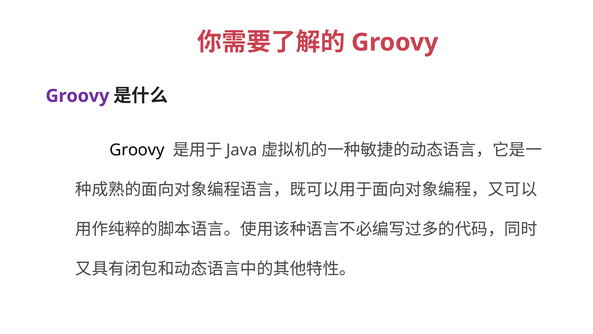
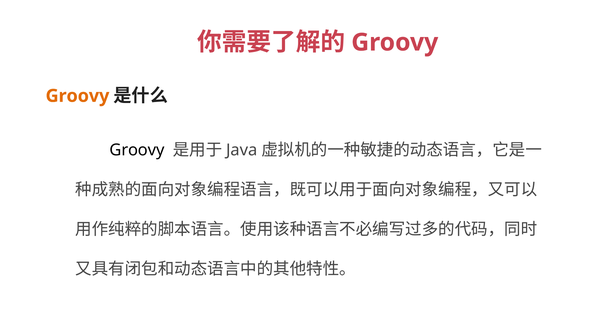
Groovy at (77, 96) colour: purple -> orange
